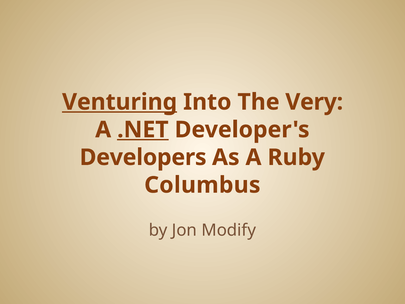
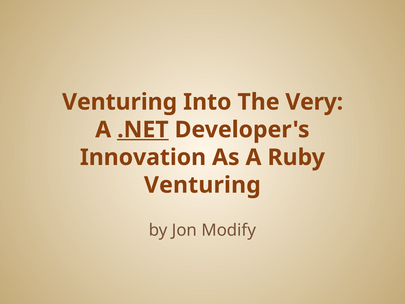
Venturing at (120, 102) underline: present -> none
Developers: Developers -> Innovation
Columbus at (202, 185): Columbus -> Venturing
